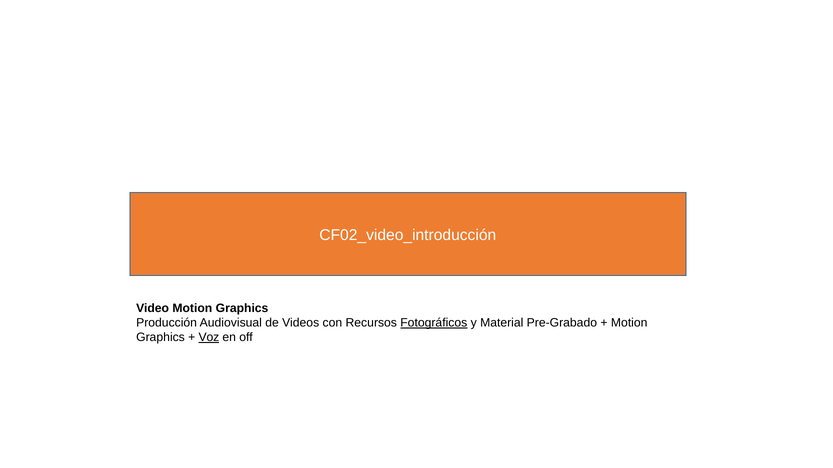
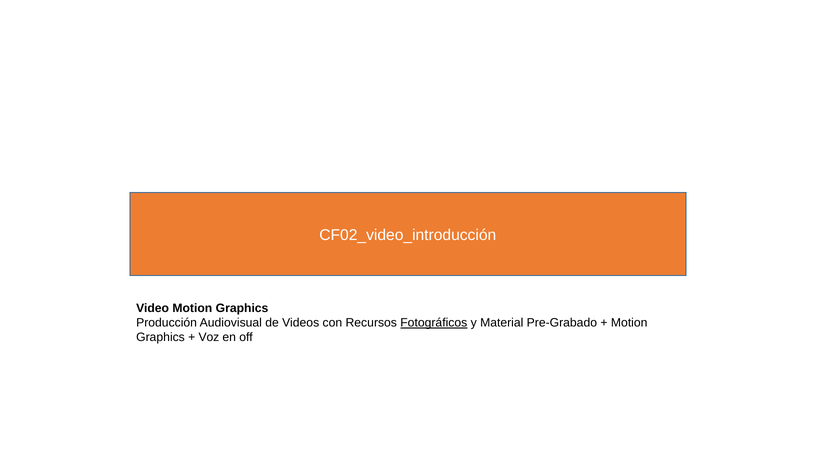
Voz underline: present -> none
